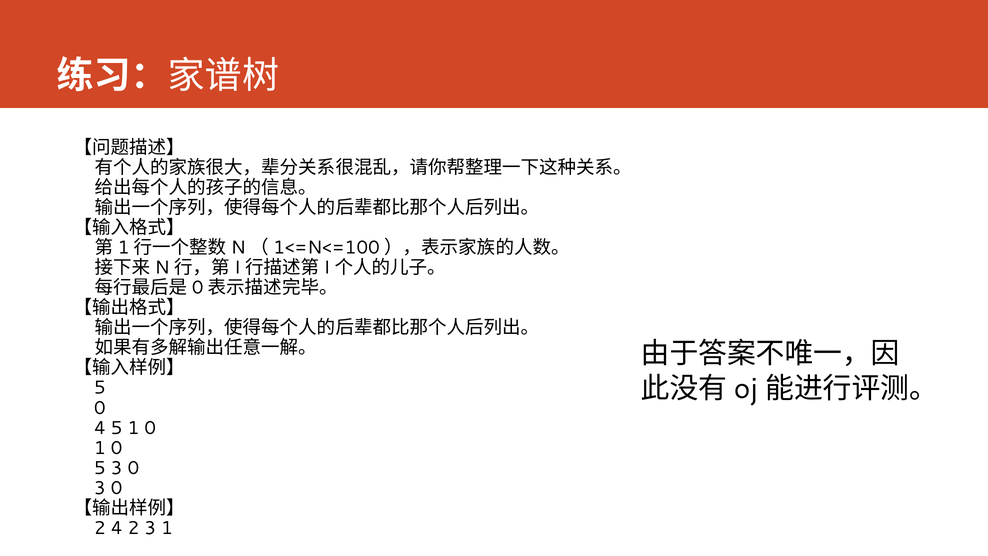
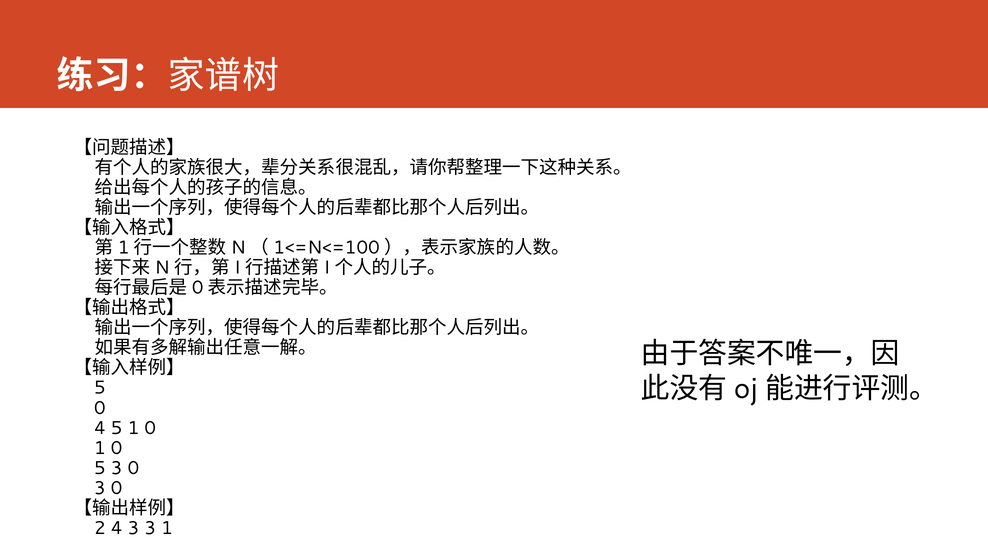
4 2: 2 -> 3
